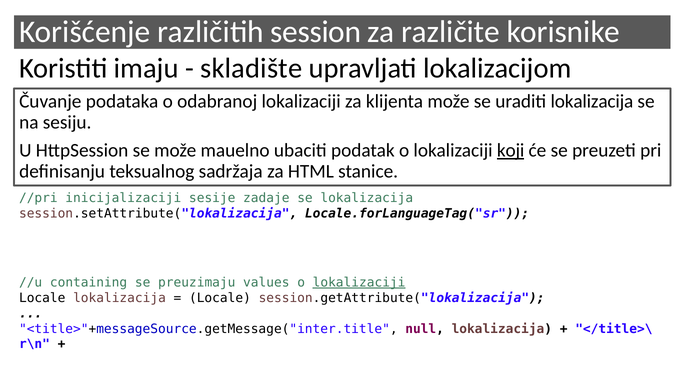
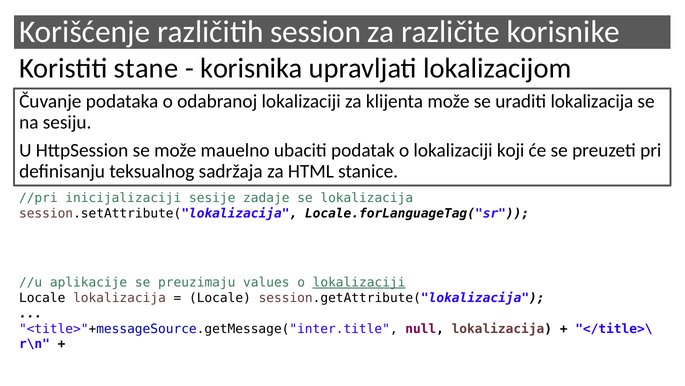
imaju: imaju -> stane
skladište: skladište -> korisnika
koji underline: present -> none
containing: containing -> aplikacije
